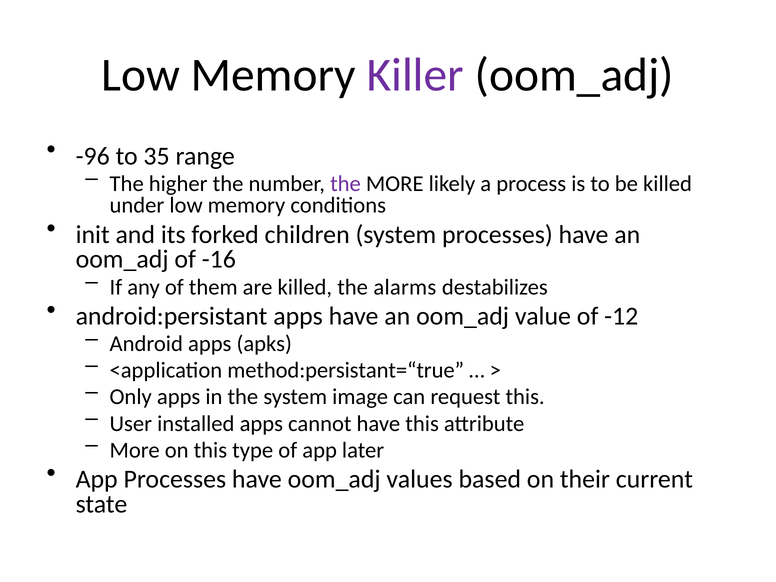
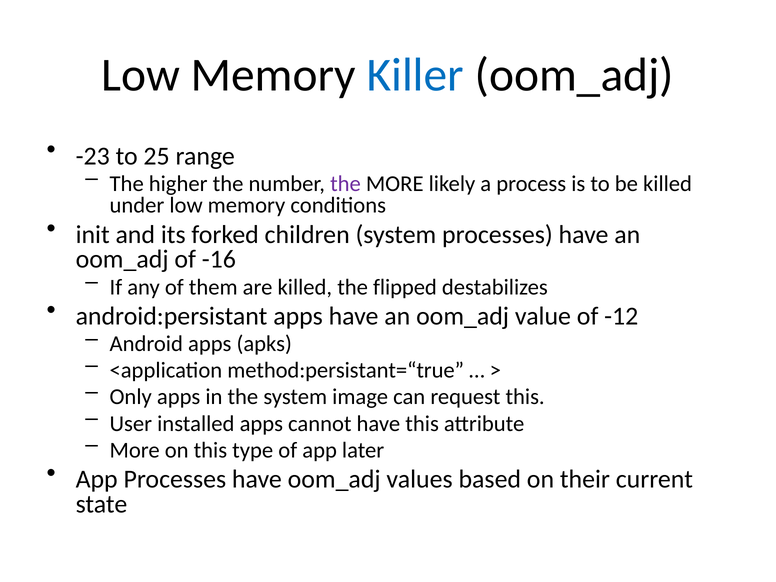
Killer colour: purple -> blue
-96: -96 -> -23
35: 35 -> 25
alarms: alarms -> flipped
